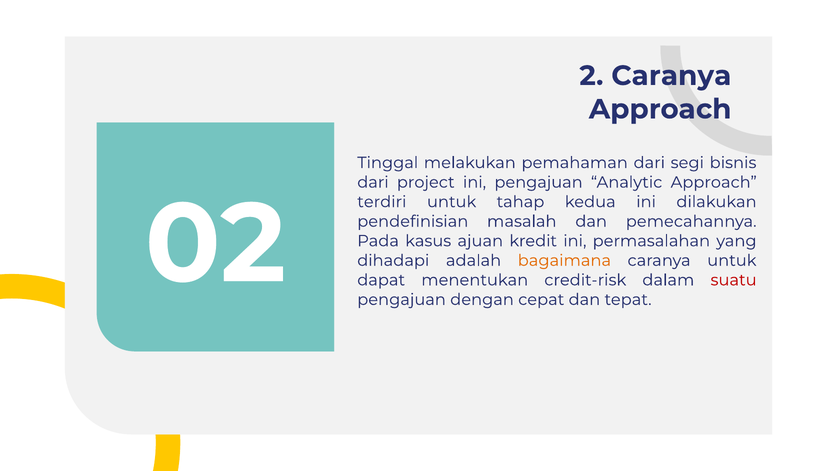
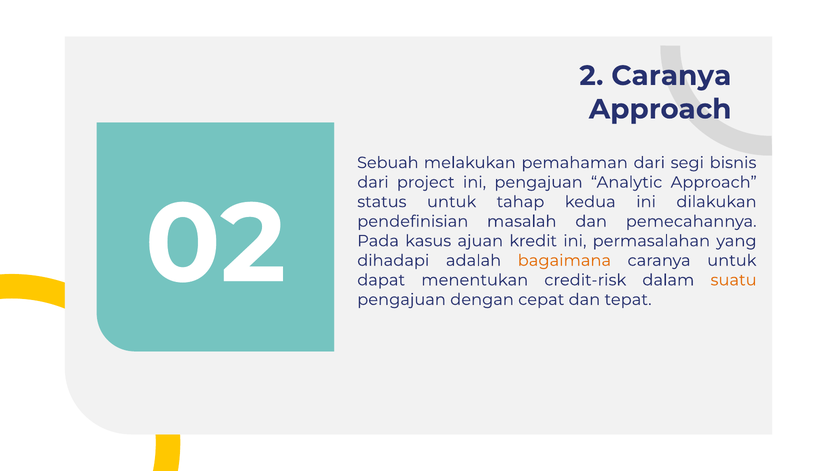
Tinggal: Tinggal -> Sebuah
terdiri: terdiri -> status
suatu colour: red -> orange
